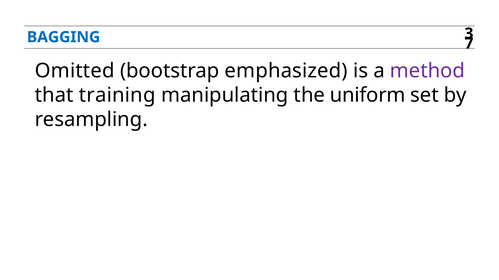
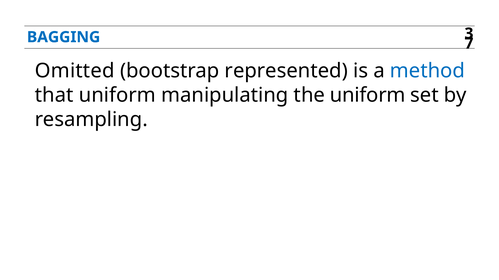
emphasized: emphasized -> represented
method colour: purple -> blue
that training: training -> uniform
